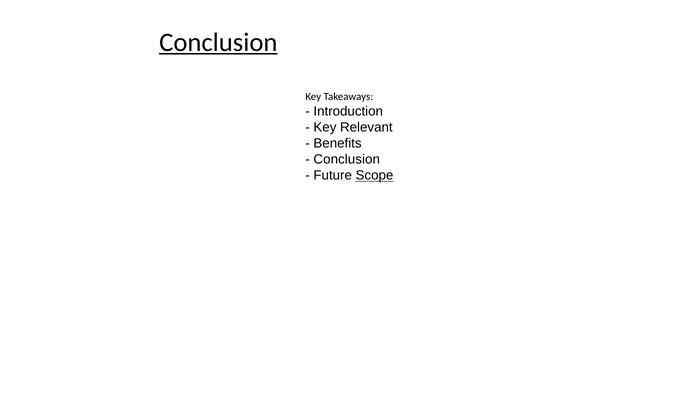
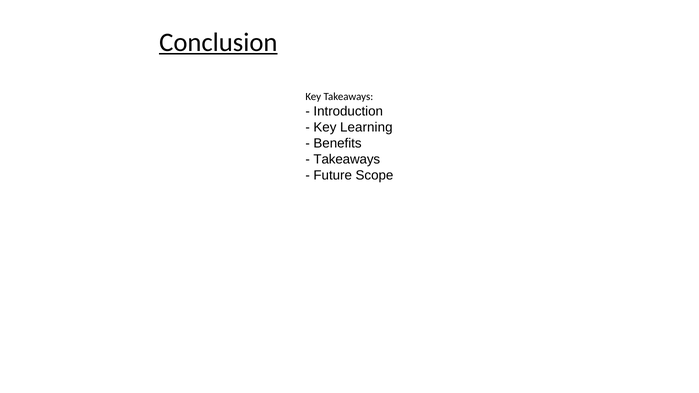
Relevant: Relevant -> Learning
Conclusion at (347, 160): Conclusion -> Takeaways
Scope underline: present -> none
